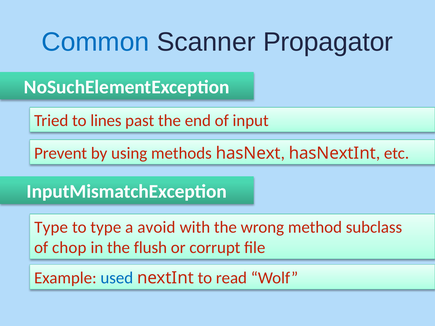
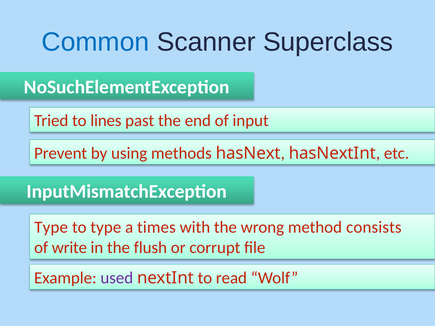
Propagator: Propagator -> Superclass
avoid: avoid -> times
subclass: subclass -> consists
chop: chop -> write
used colour: blue -> purple
